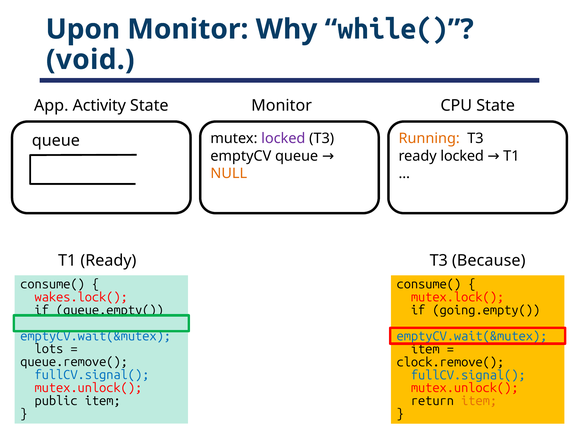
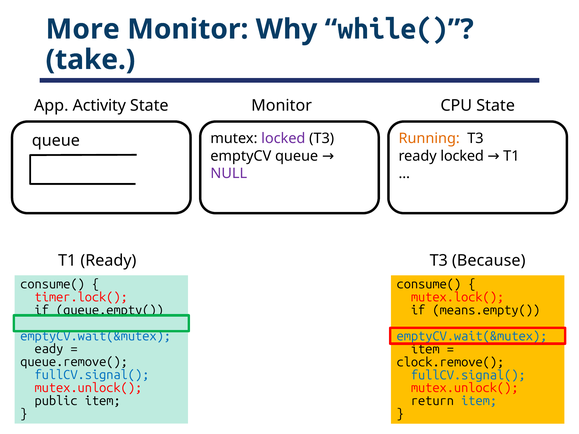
Upon: Upon -> More
void: void -> take
NULL colour: orange -> purple
wakes.lock(: wakes.lock( -> timer.lock(
going.empty(: going.empty( -> means.empty(
lots: lots -> eady
item at (479, 401) colour: orange -> blue
